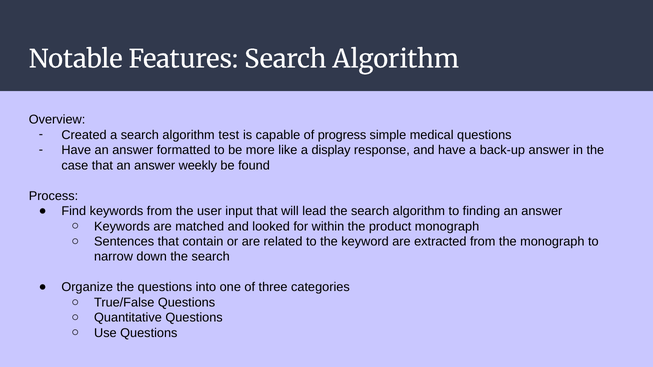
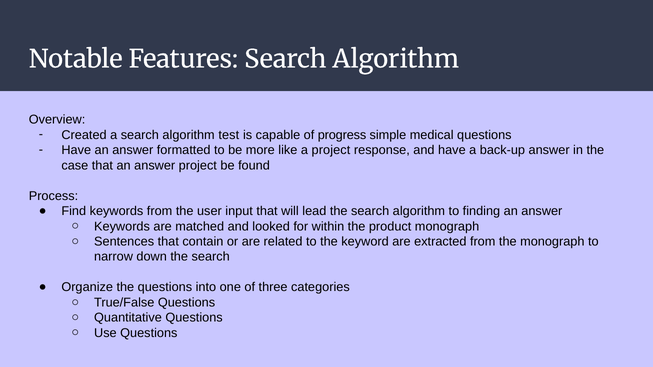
a display: display -> project
answer weekly: weekly -> project
